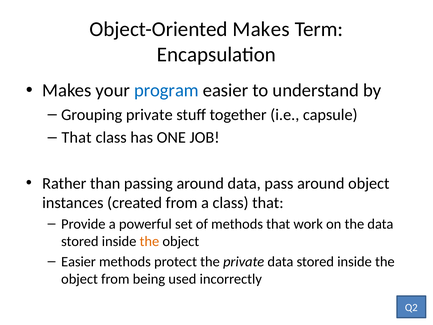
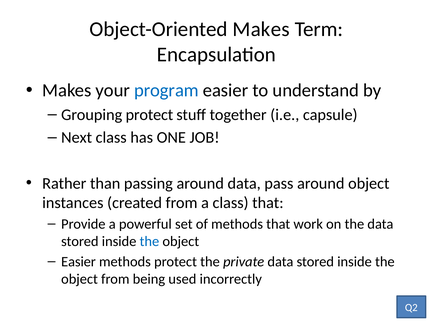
Grouping private: private -> protect
That at (76, 137): That -> Next
the at (149, 241) colour: orange -> blue
